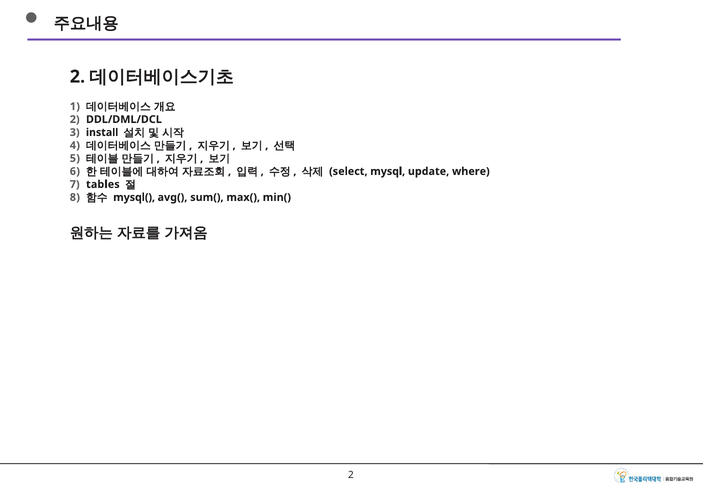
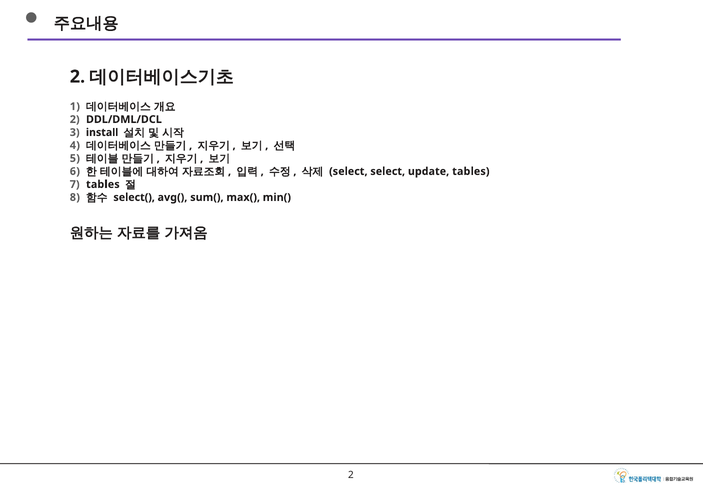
select mysql: mysql -> select
update where: where -> tables
mysql(: mysql( -> select(
